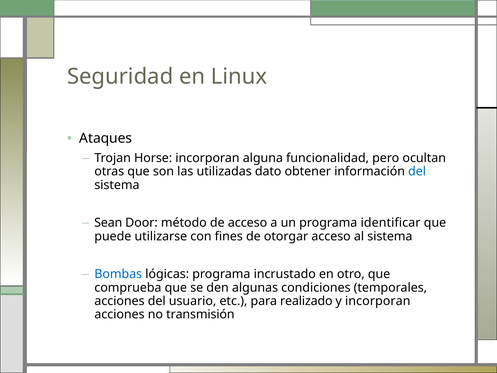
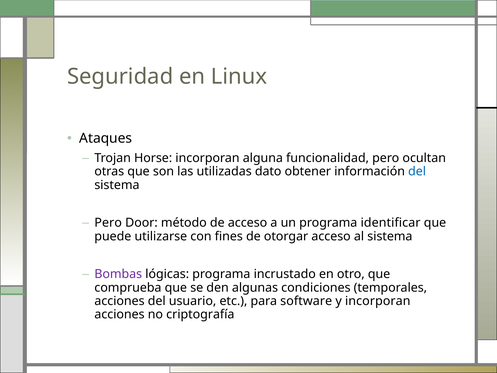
Sean at (108, 223): Sean -> Pero
Bombas colour: blue -> purple
realizado: realizado -> software
transmisión: transmisión -> criptografía
